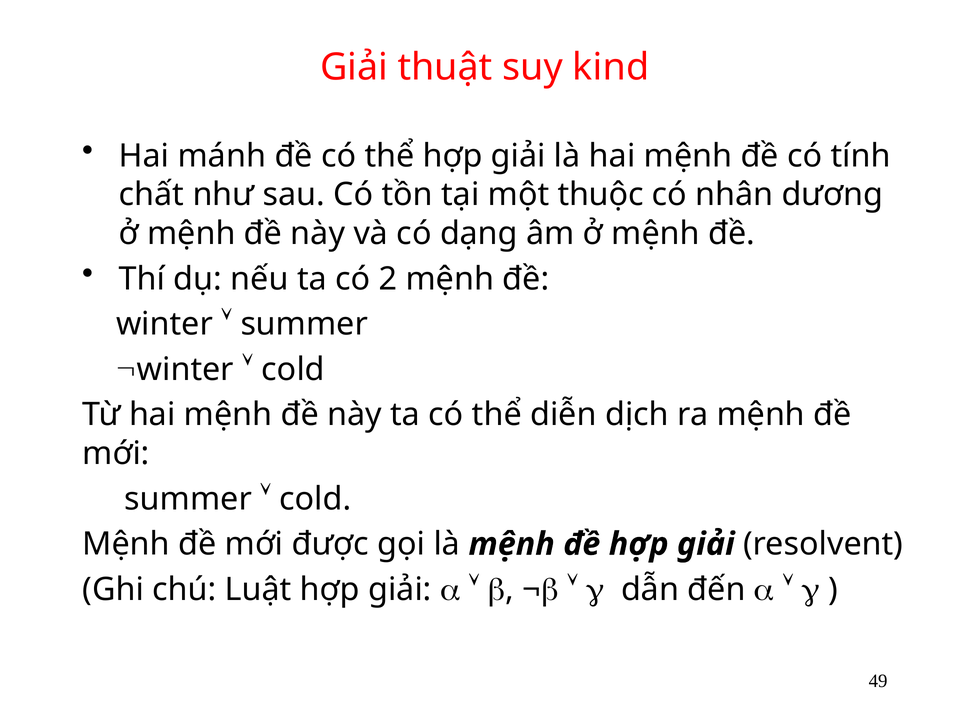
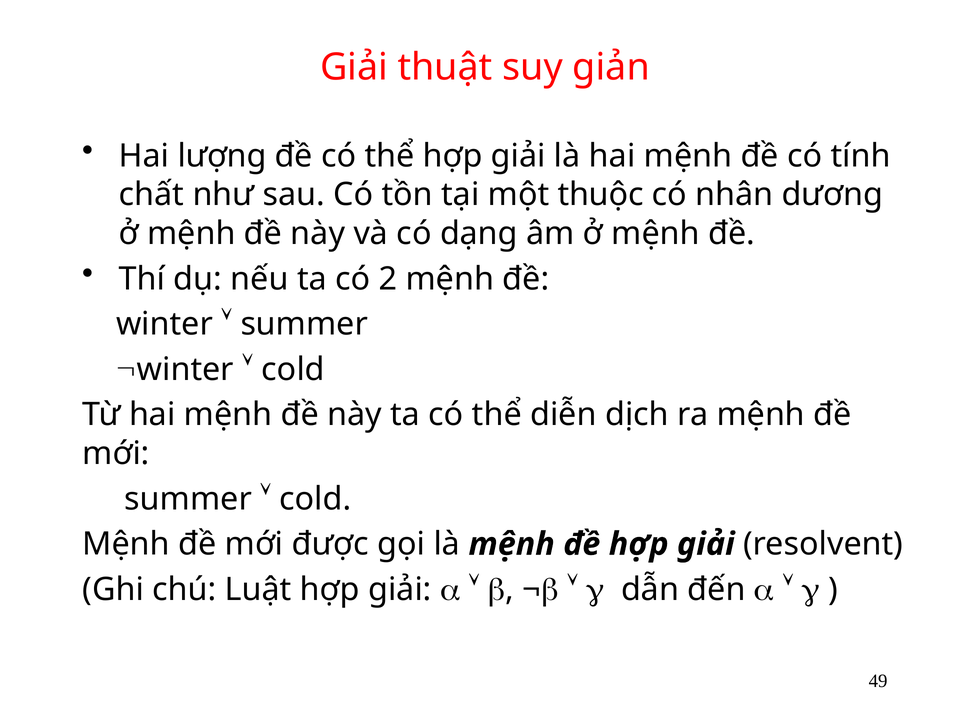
kind: kind -> giản
mánh: mánh -> lượng
